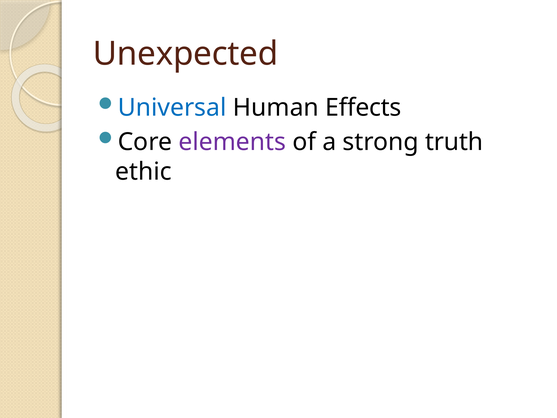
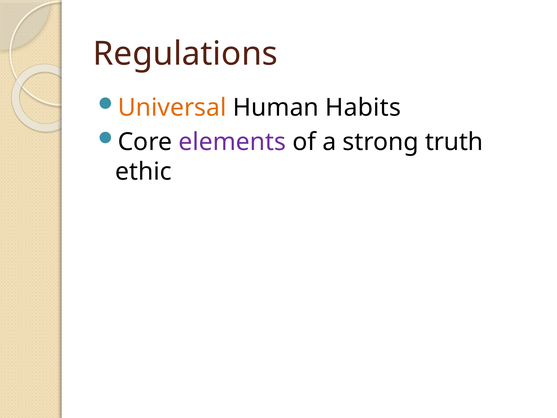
Unexpected: Unexpected -> Regulations
Universal colour: blue -> orange
Effects: Effects -> Habits
